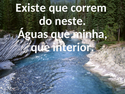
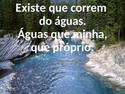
do neste: neste -> águas
interior: interior -> próprio
